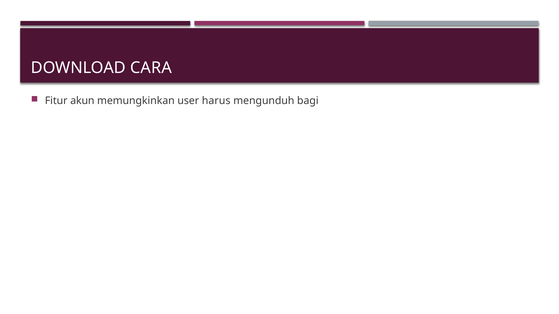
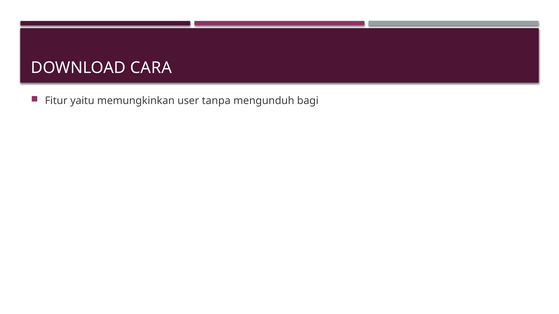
akun: akun -> yaitu
harus: harus -> tanpa
